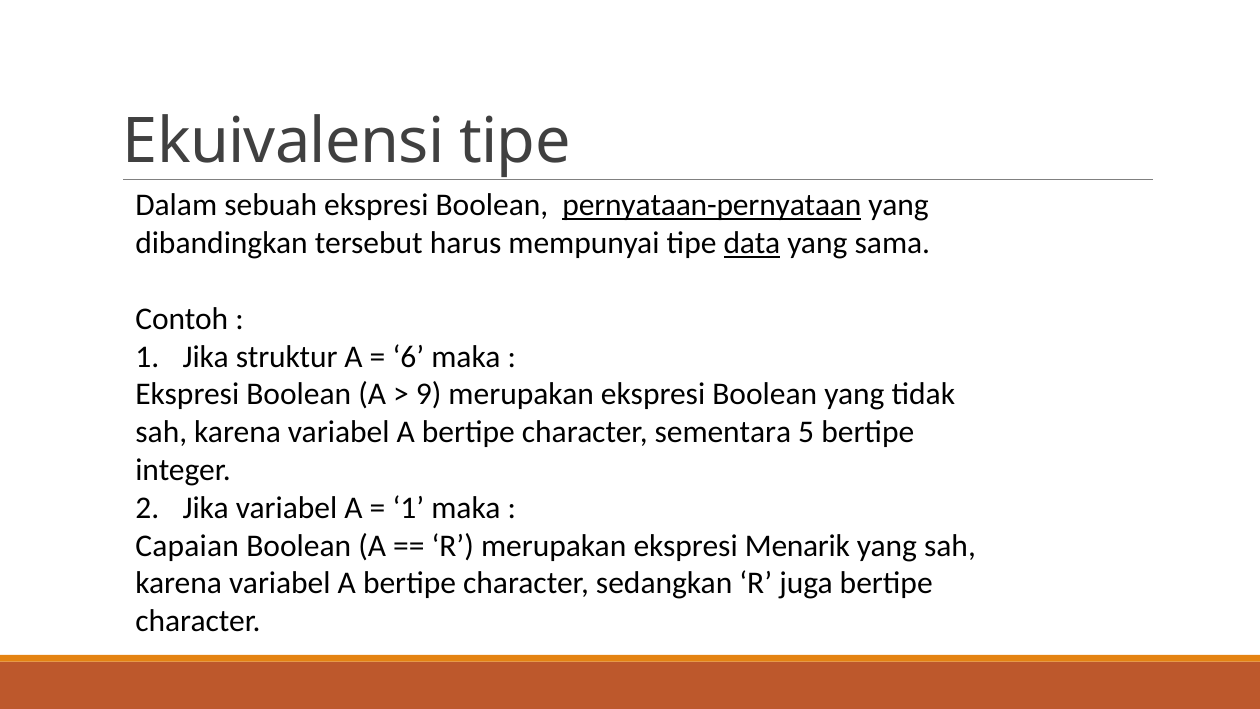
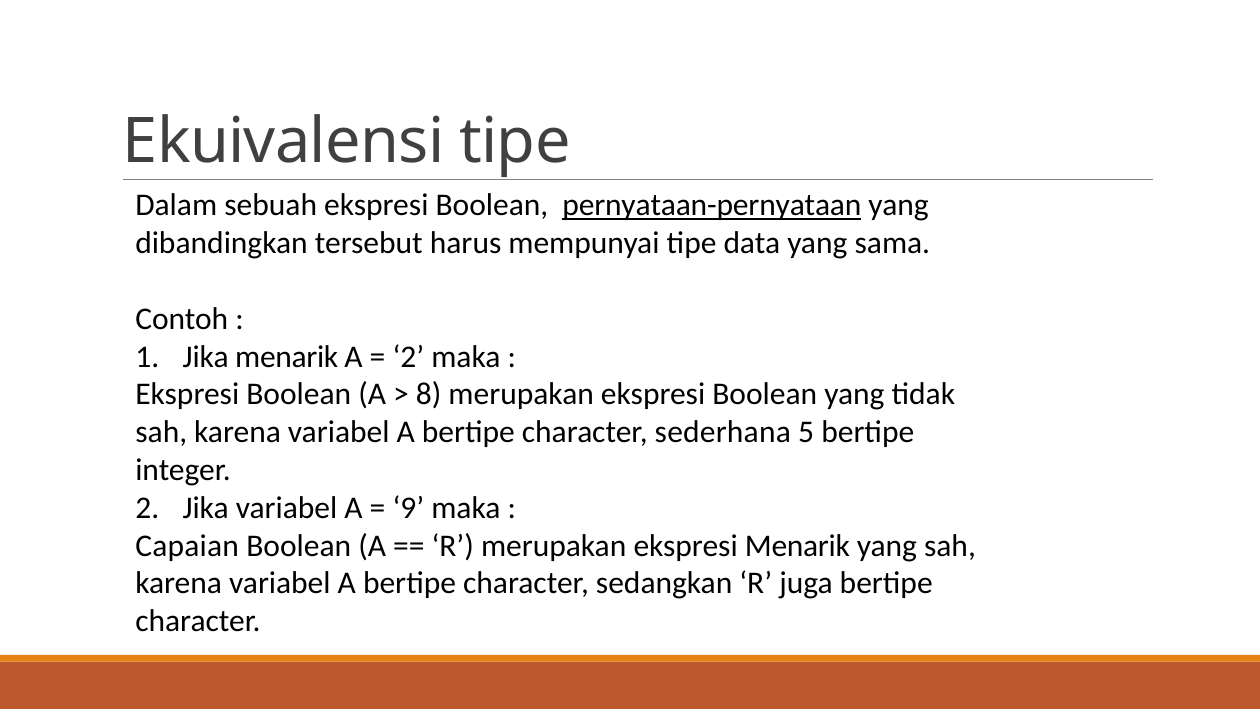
data underline: present -> none
Jika struktur: struktur -> menarik
6 at (408, 356): 6 -> 2
9: 9 -> 8
sementara: sementara -> sederhana
1 at (408, 508): 1 -> 9
